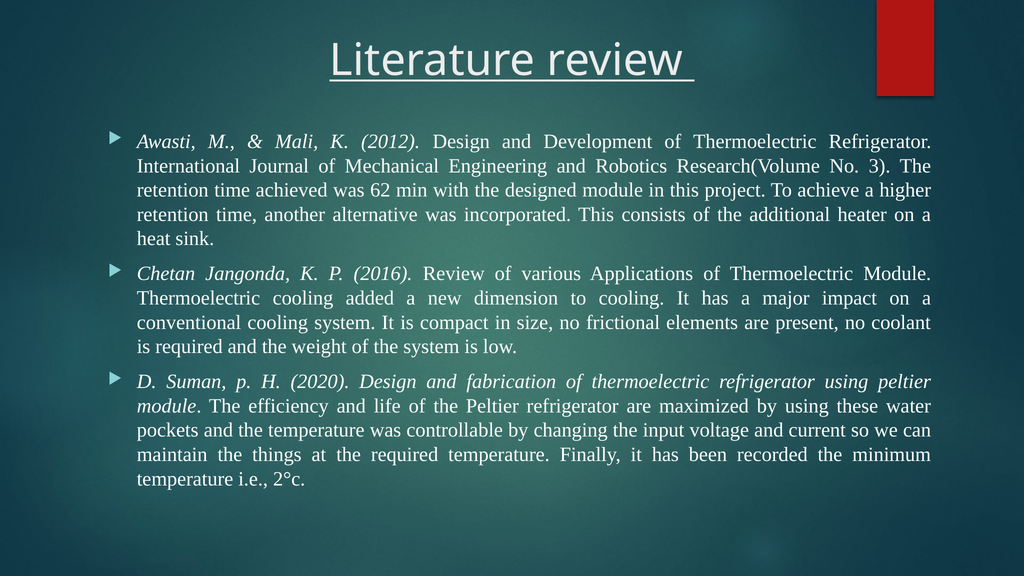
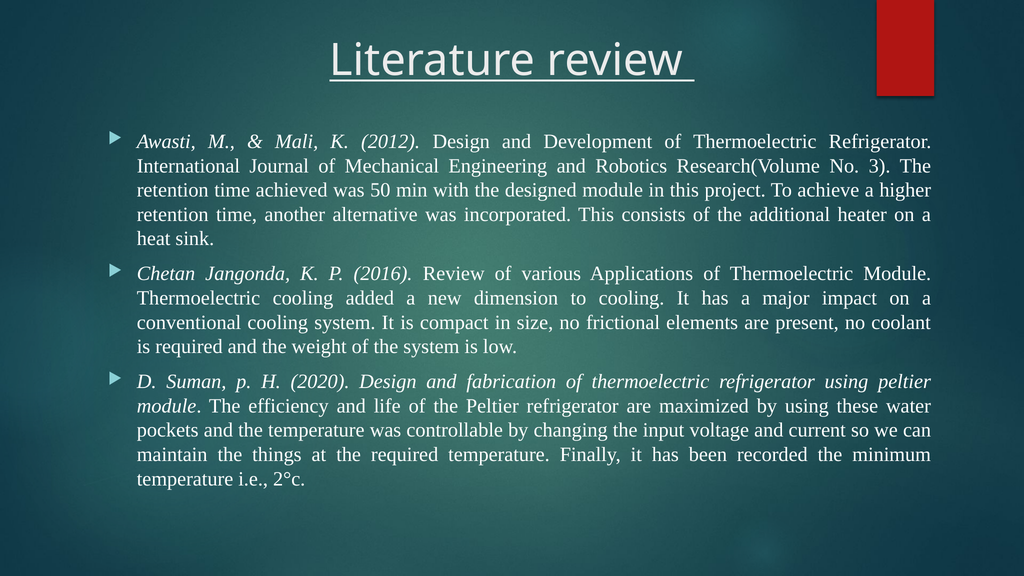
62: 62 -> 50
